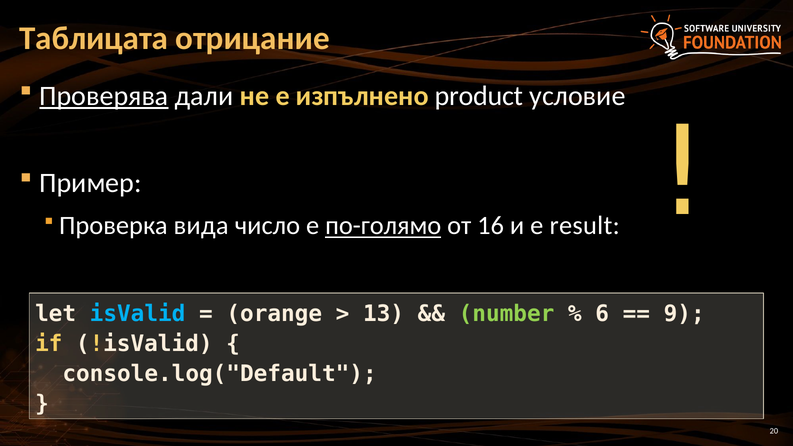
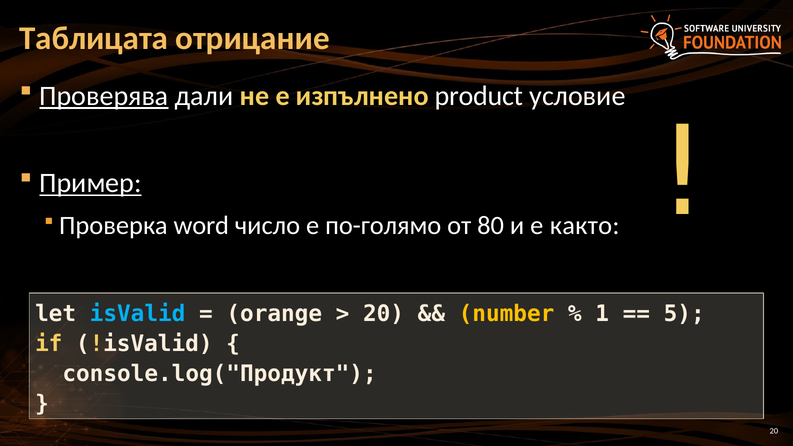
Пример underline: none -> present
вида: вида -> word
по-голямо underline: present -> none
16: 16 -> 80
result: result -> както
13 at (384, 314): 13 -> 20
number colour: light green -> yellow
6: 6 -> 1
9: 9 -> 5
console.log("Default: console.log("Default -> console.log("Продукт
